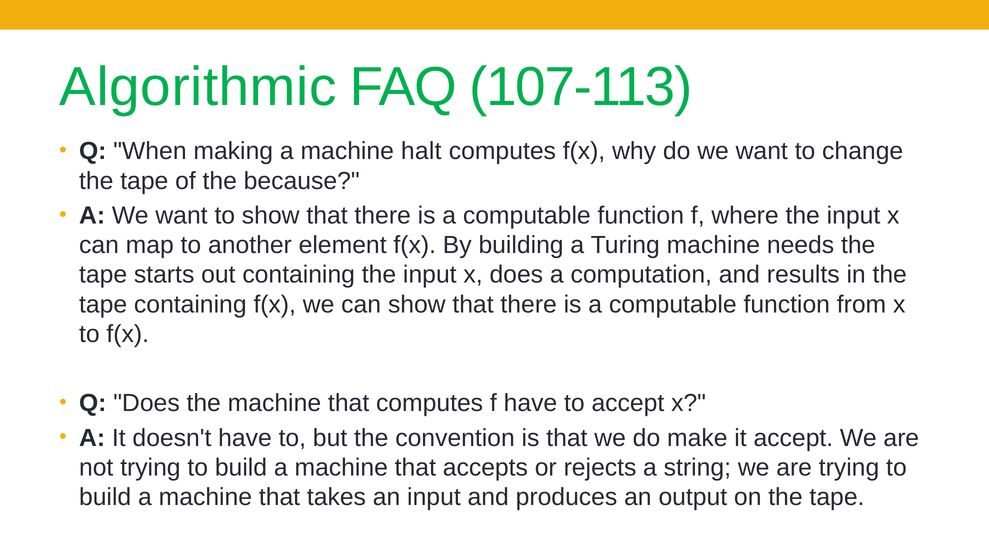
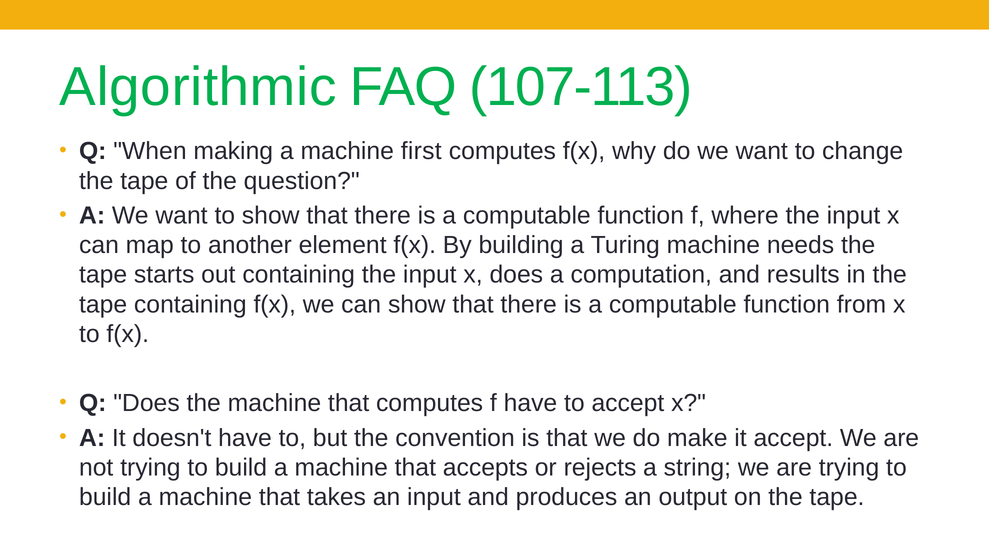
halt: halt -> first
because: because -> question
